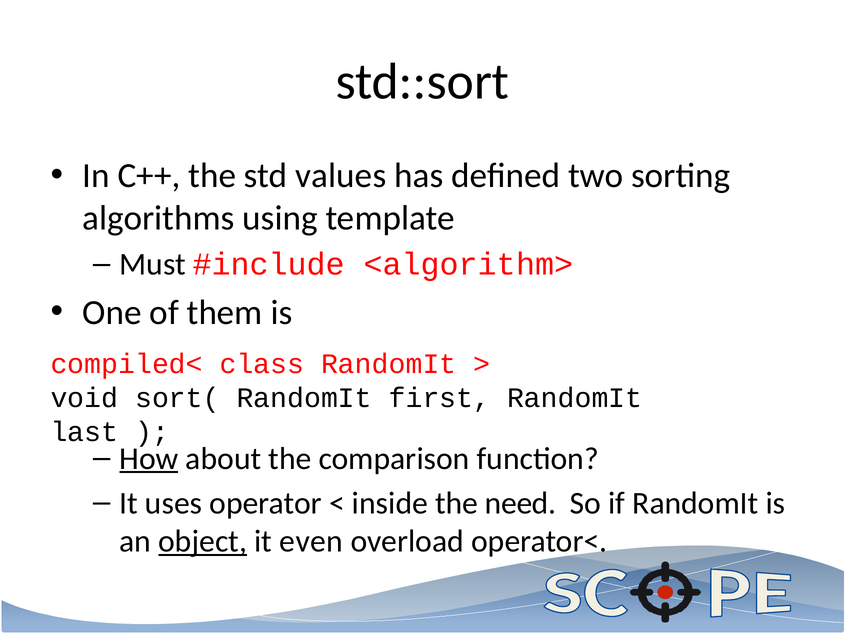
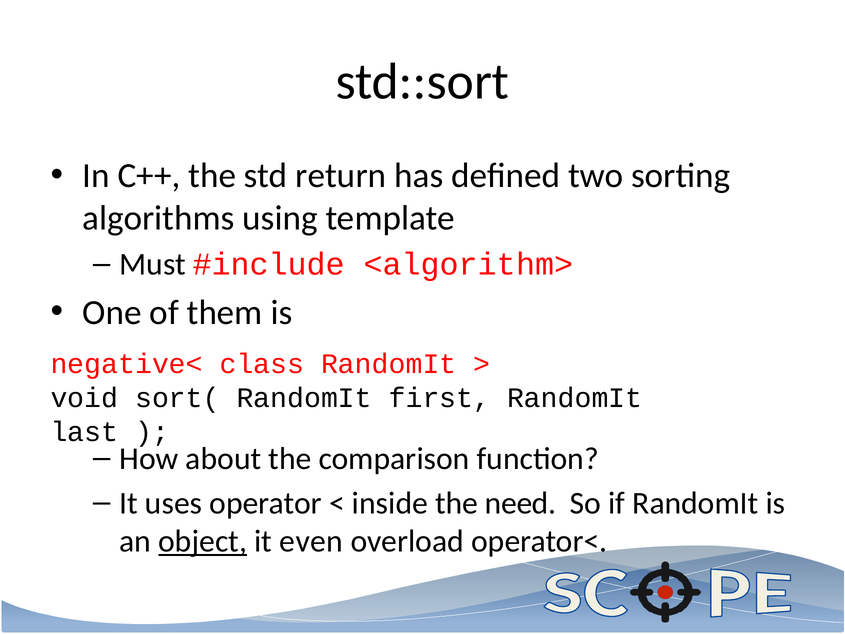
values: values -> return
compiled<: compiled< -> negative<
How underline: present -> none
